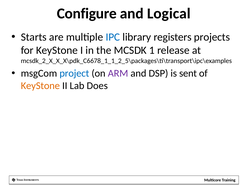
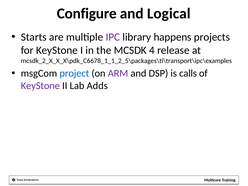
IPC colour: blue -> purple
registers: registers -> happens
1: 1 -> 4
sent: sent -> calls
KeyStone at (40, 86) colour: orange -> purple
Does: Does -> Adds
